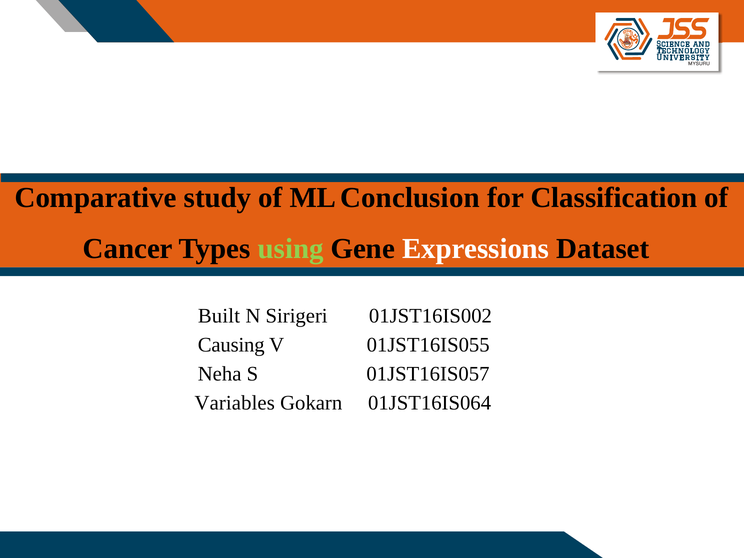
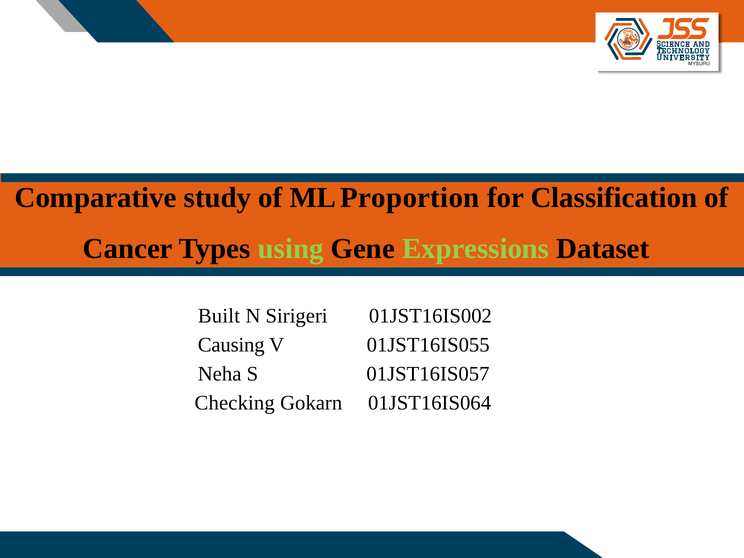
Conclusion: Conclusion -> Proportion
Expressions colour: white -> light green
Variables: Variables -> Checking
